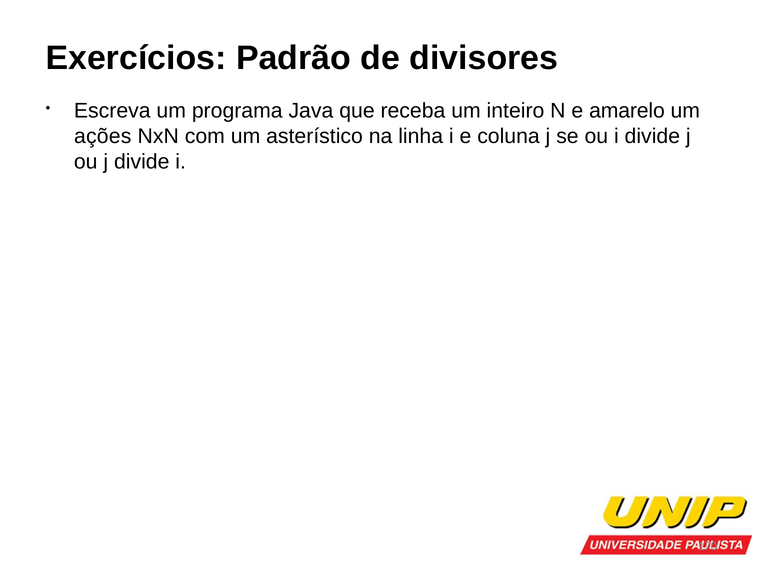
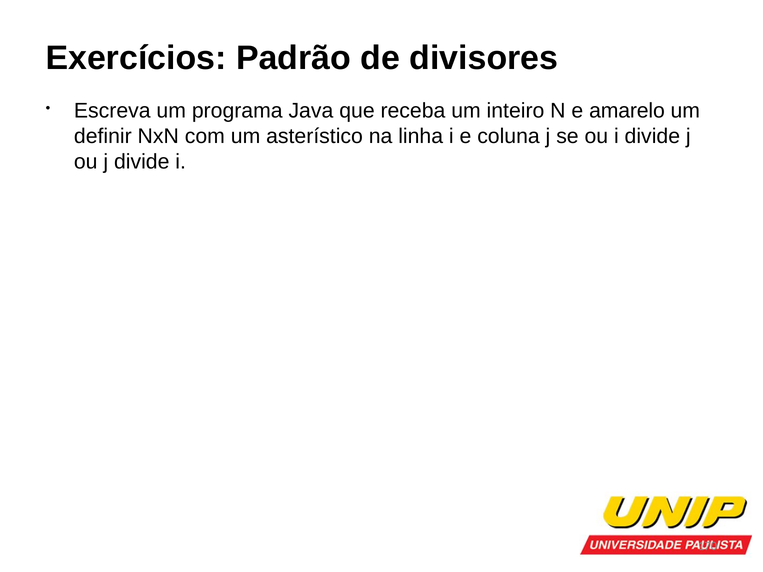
ações: ações -> definir
